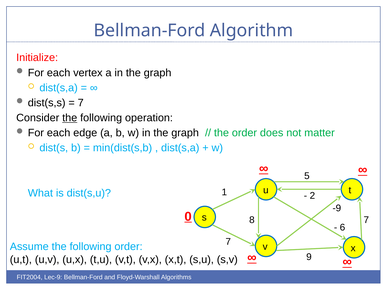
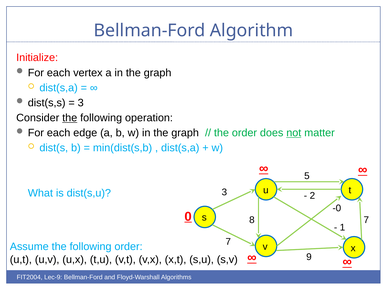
7 at (81, 103): 7 -> 3
not underline: none -> present
dist(s,u 1: 1 -> 3
-9: -9 -> -0
6: 6 -> 1
